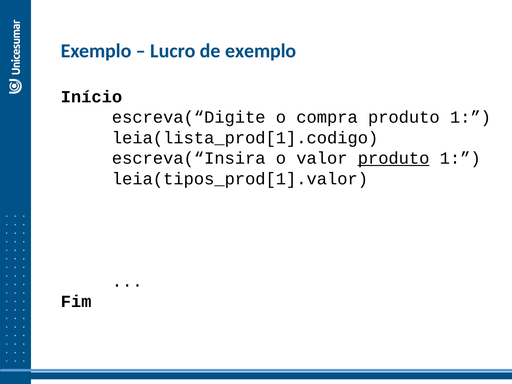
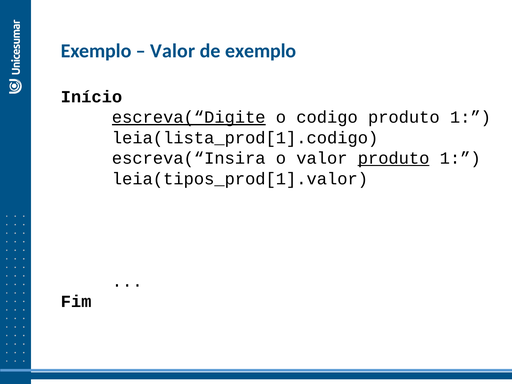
Lucro at (173, 51): Lucro -> Valor
escreva(“Digite underline: none -> present
compra: compra -> codigo
